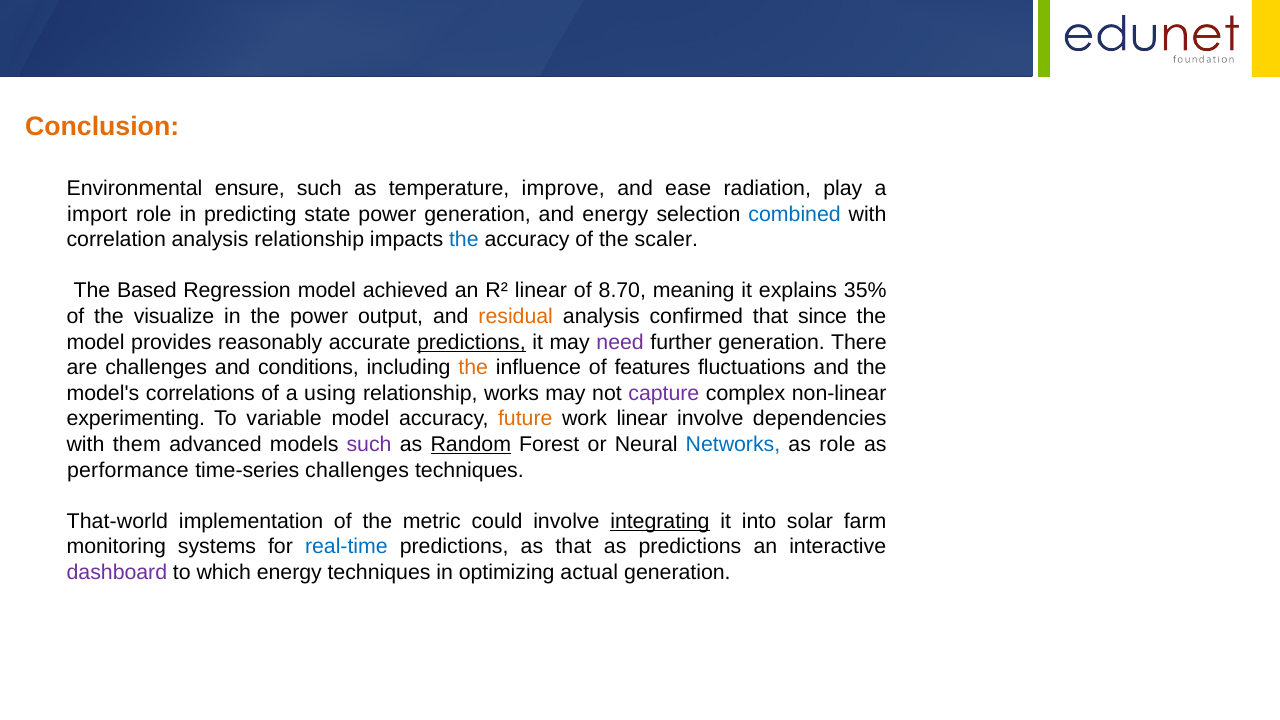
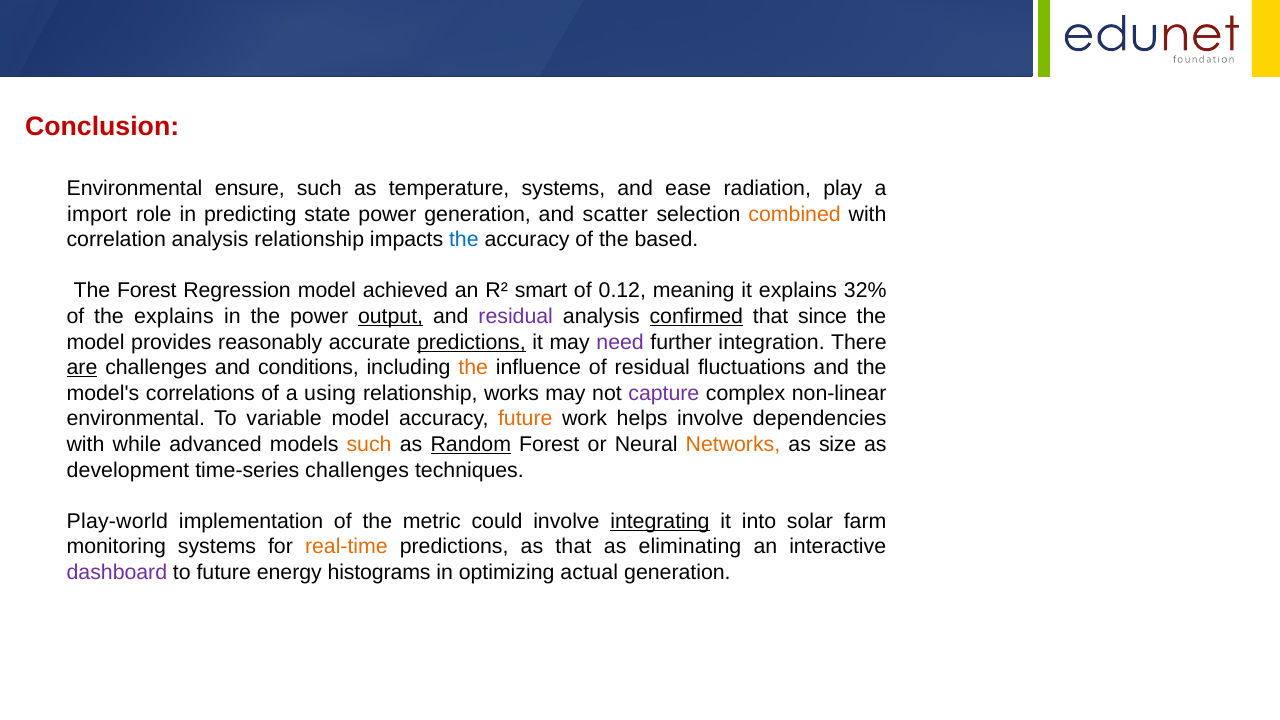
Conclusion colour: orange -> red
temperature improve: improve -> systems
and energy: energy -> scatter
combined colour: blue -> orange
scaler: scaler -> based
The Based: Based -> Forest
R² linear: linear -> smart
8.70: 8.70 -> 0.12
35%: 35% -> 32%
the visualize: visualize -> explains
output underline: none -> present
residual at (516, 316) colour: orange -> purple
confirmed underline: none -> present
further generation: generation -> integration
are underline: none -> present
of features: features -> residual
experimenting at (136, 419): experimenting -> environmental
work linear: linear -> helps
them: them -> while
such at (369, 444) colour: purple -> orange
Networks colour: blue -> orange
as role: role -> size
performance: performance -> development
That-world: That-world -> Play-world
real-time colour: blue -> orange
as predictions: predictions -> eliminating
to which: which -> future
energy techniques: techniques -> histograms
